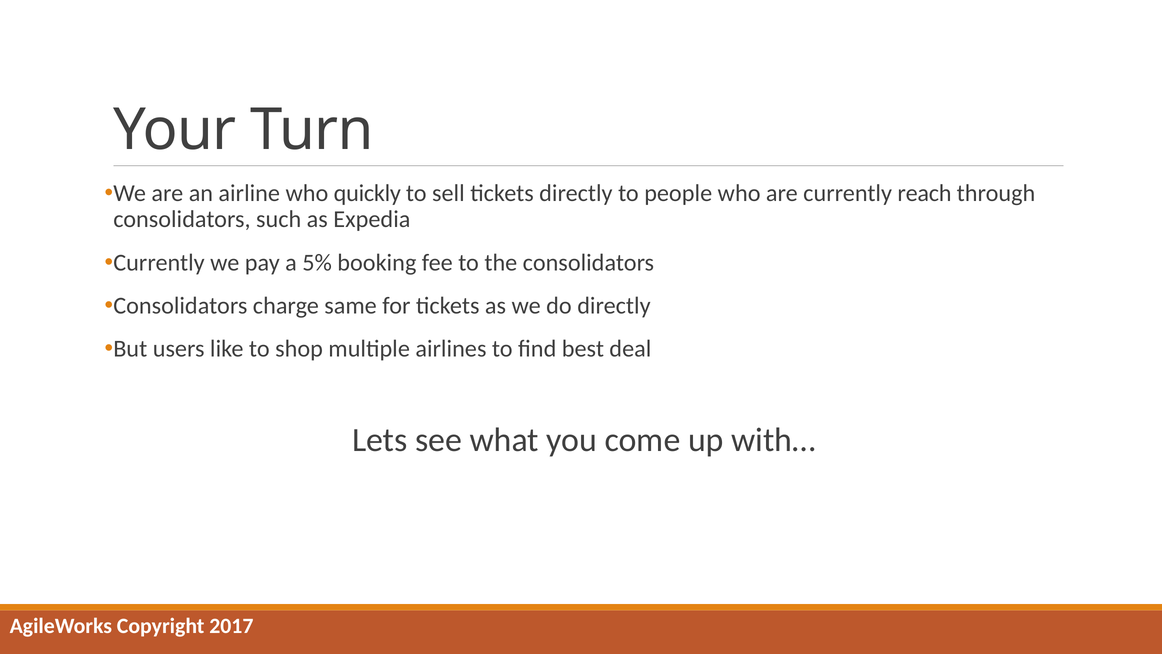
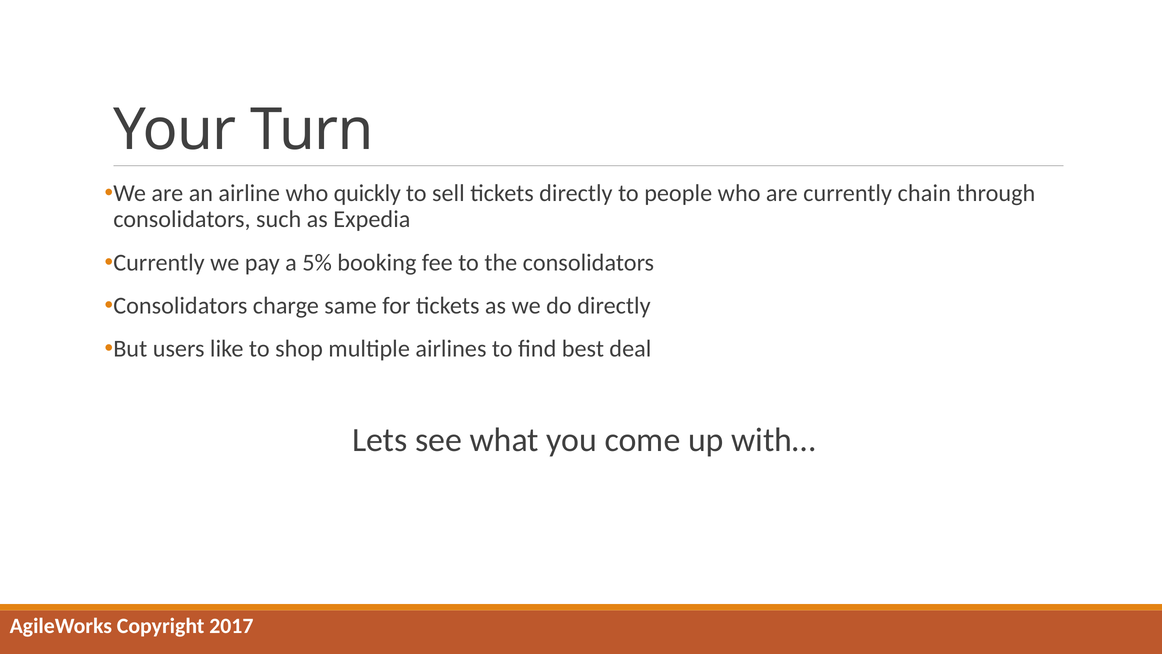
reach: reach -> chain
